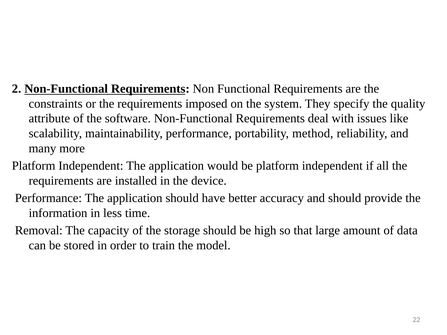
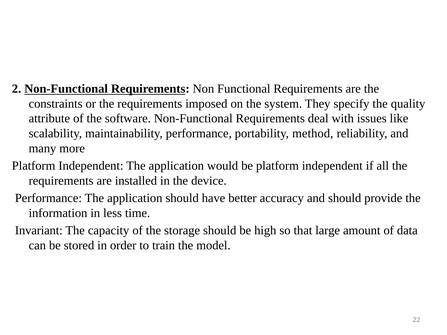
Removal: Removal -> Invariant
